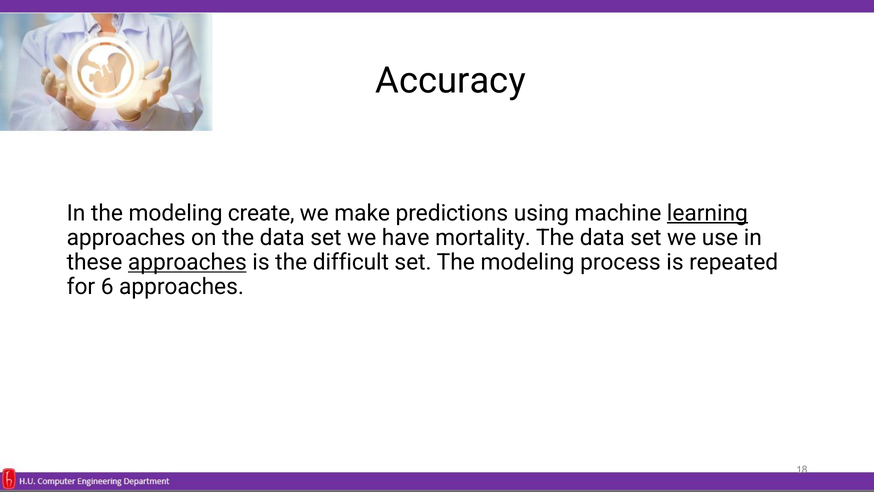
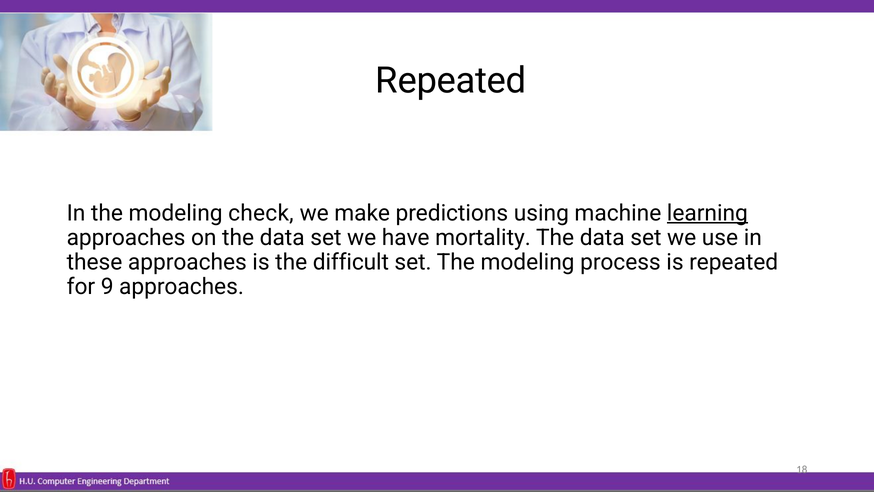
Accuracy at (451, 81): Accuracy -> Repeated
create: create -> check
approaches at (187, 262) underline: present -> none
6: 6 -> 9
